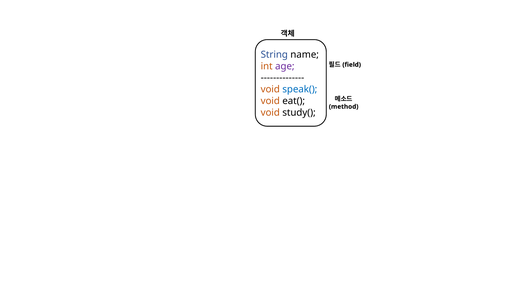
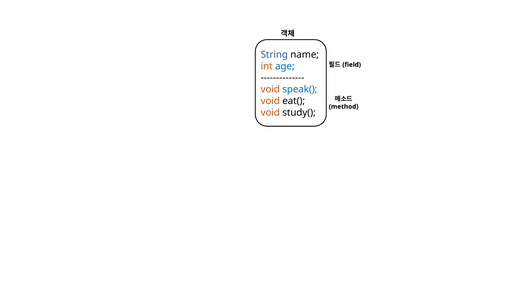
age colour: purple -> blue
